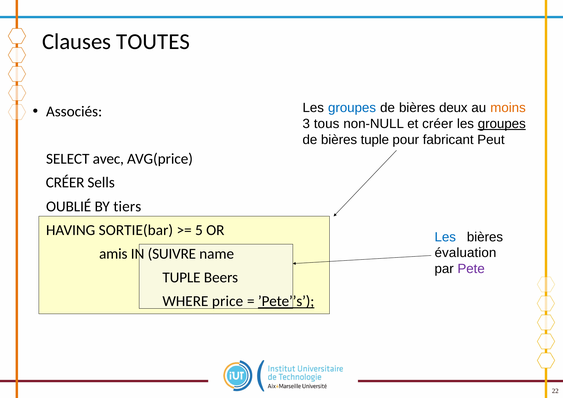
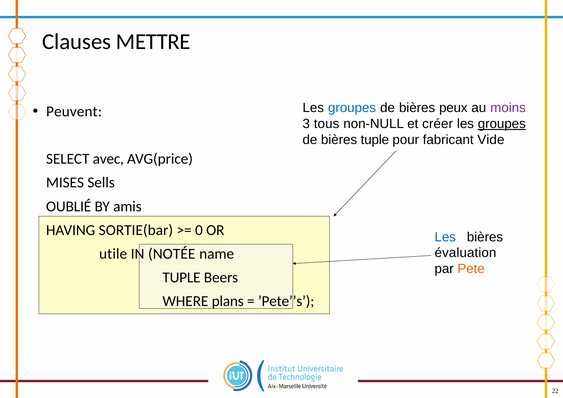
TOUTES: TOUTES -> METTRE
deux: deux -> peux
moins colour: orange -> purple
Associés: Associés -> Peuvent
Peut: Peut -> Vide
CRÉER at (65, 183): CRÉER -> MISES
tiers: tiers -> amis
5: 5 -> 0
amis: amis -> utile
SUIVRE: SUIVRE -> NOTÉE
Pete colour: purple -> orange
price: price -> plans
’Pete’’s underline: present -> none
